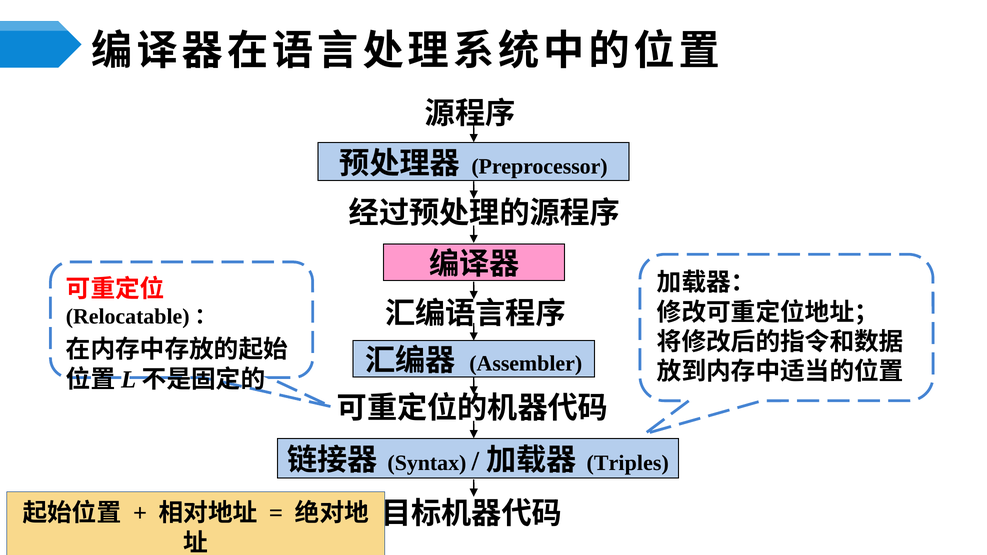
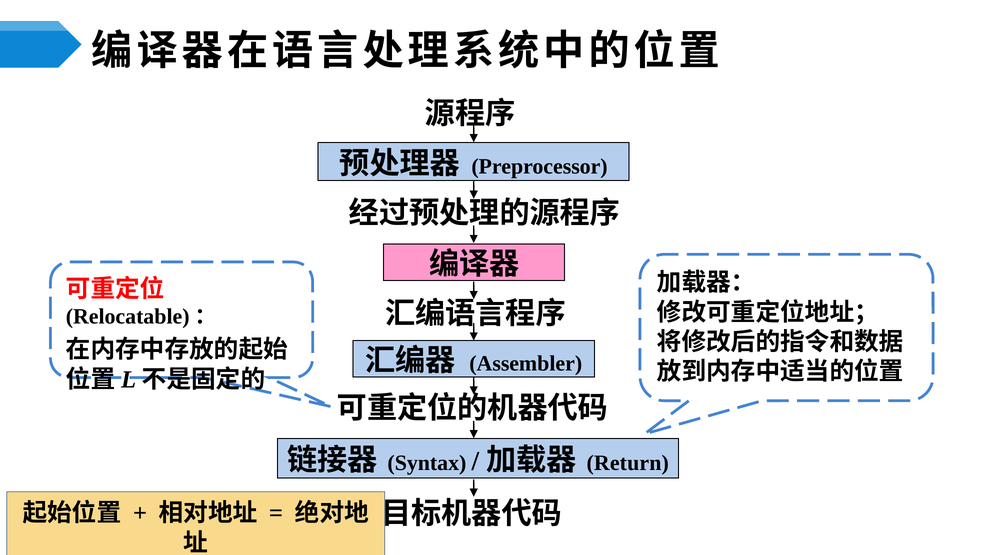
Triples: Triples -> Return
